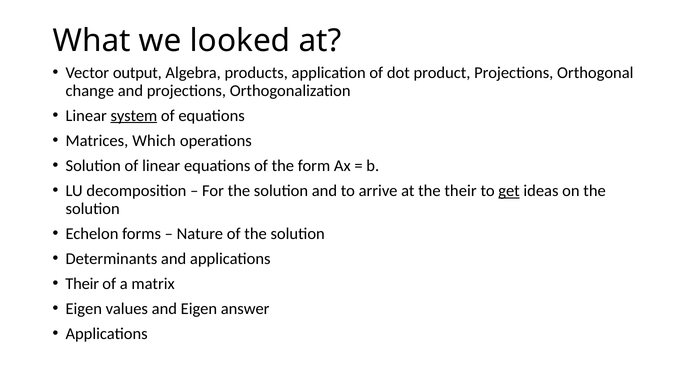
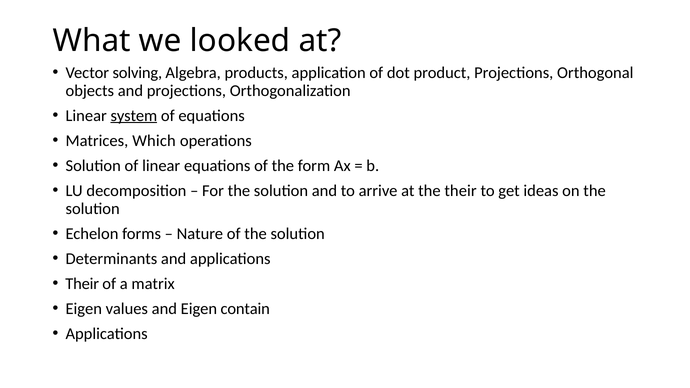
output: output -> solving
change: change -> objects
get underline: present -> none
answer: answer -> contain
